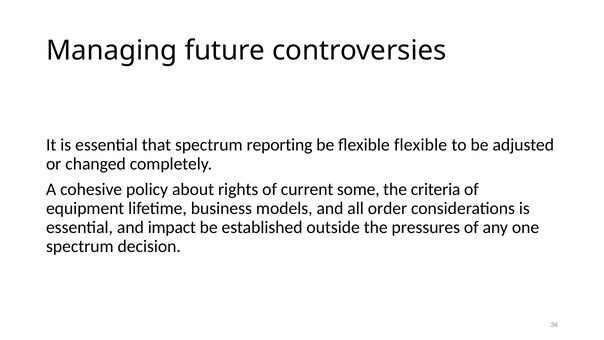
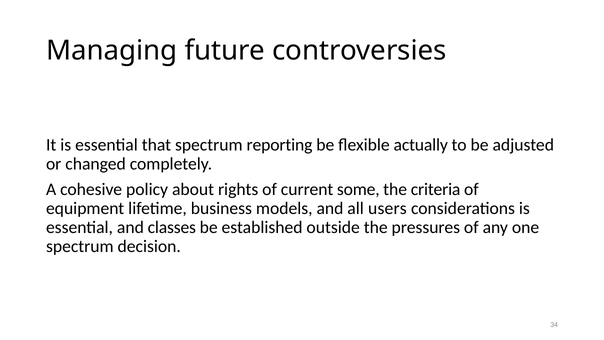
flexible flexible: flexible -> actually
order: order -> users
impact: impact -> classes
